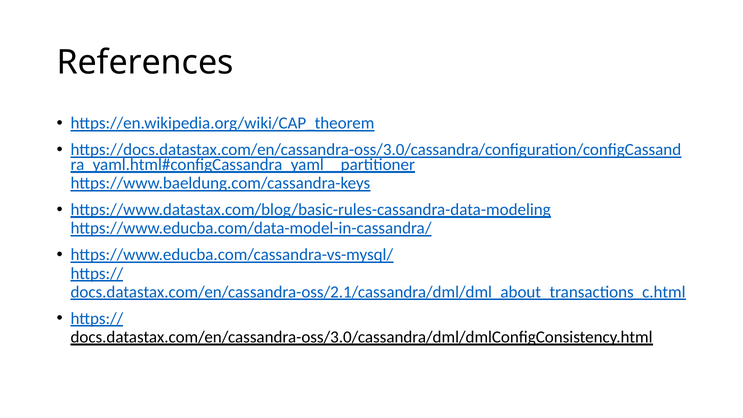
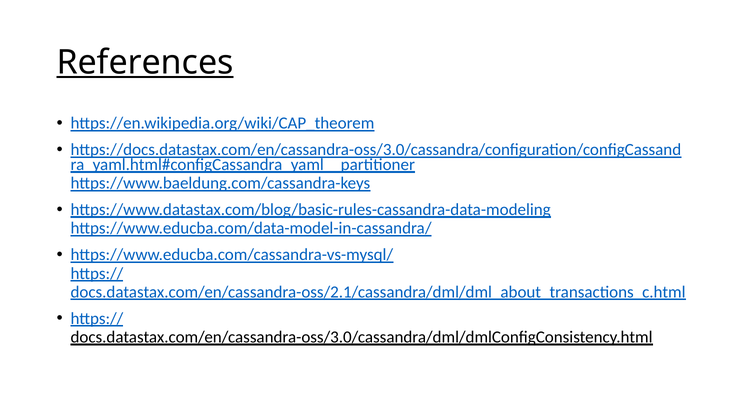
References underline: none -> present
